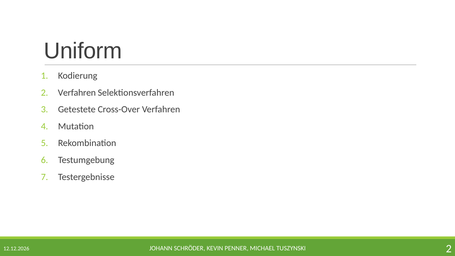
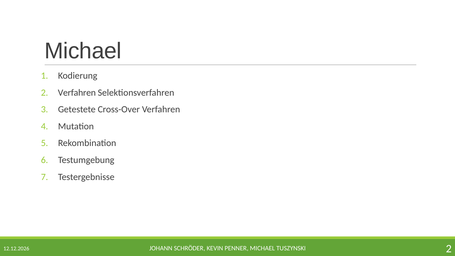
Uniform at (83, 51): Uniform -> Michael
